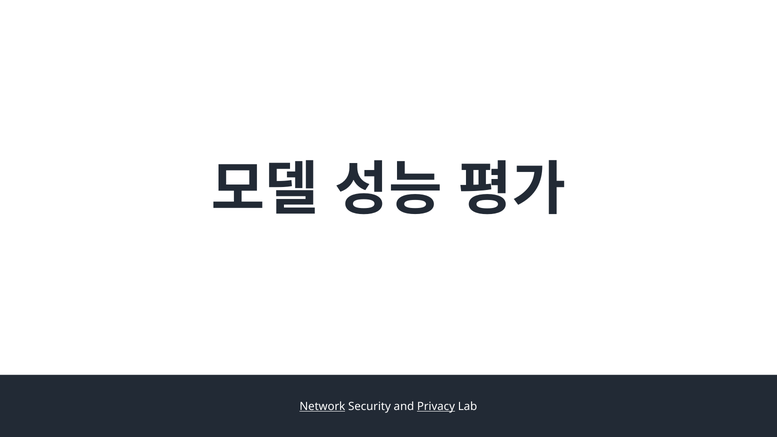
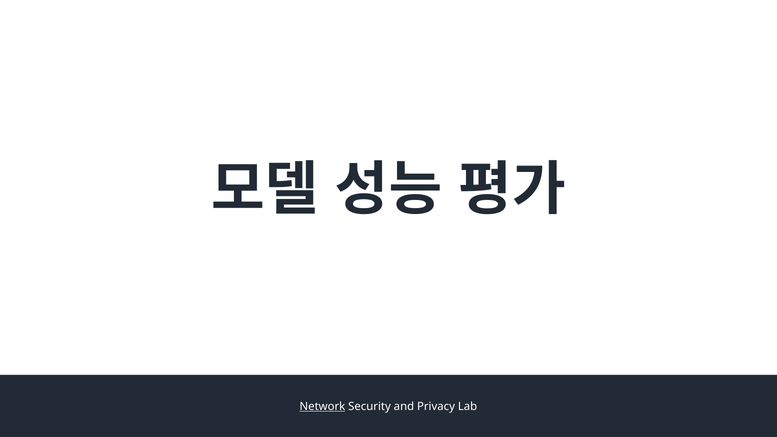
Privacy underline: present -> none
